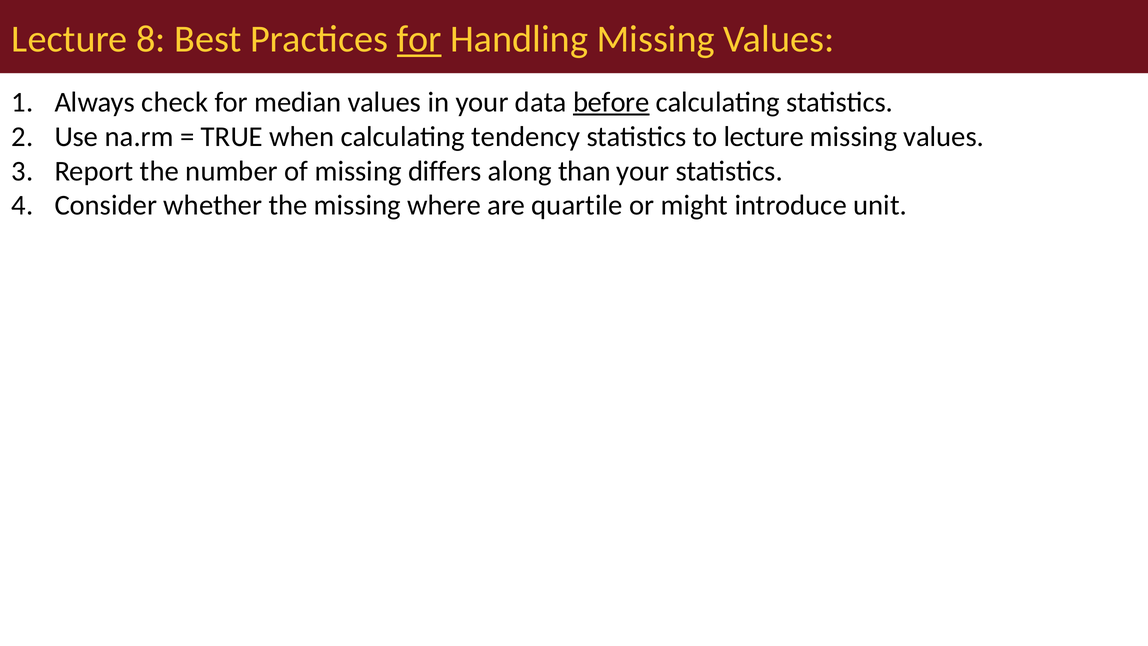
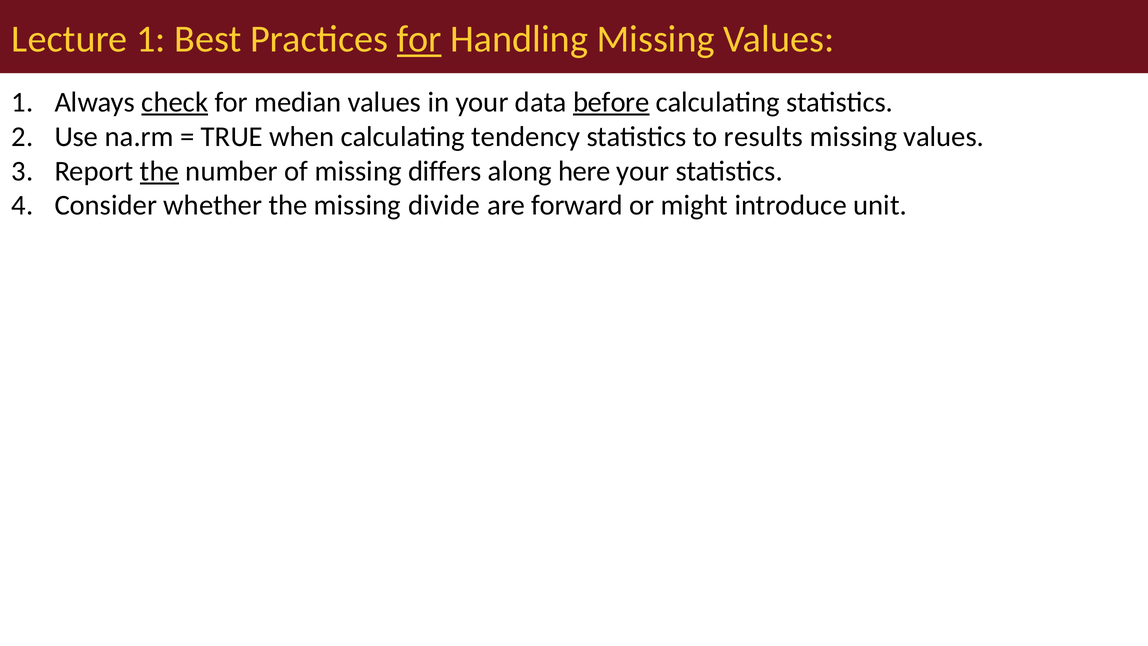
Lecture 8: 8 -> 1
check underline: none -> present
to lecture: lecture -> results
the at (159, 171) underline: none -> present
than: than -> here
where: where -> divide
quartile: quartile -> forward
